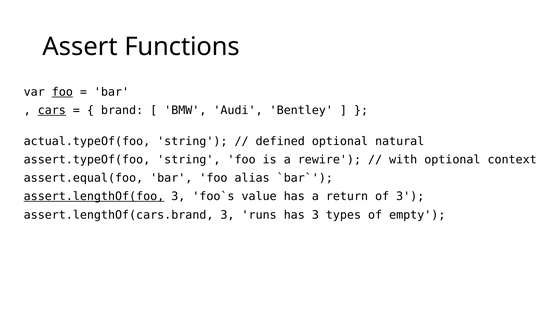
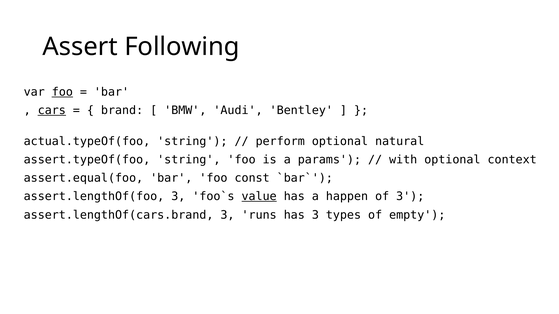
Functions: Functions -> Following
defined: defined -> perform
rewire: rewire -> params
alias: alias -> const
assert.lengthOf(foo underline: present -> none
value underline: none -> present
return: return -> happen
